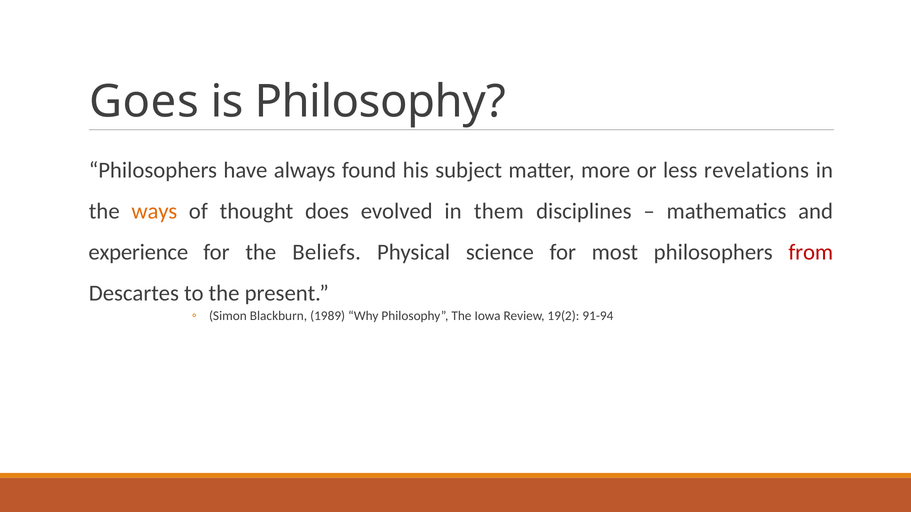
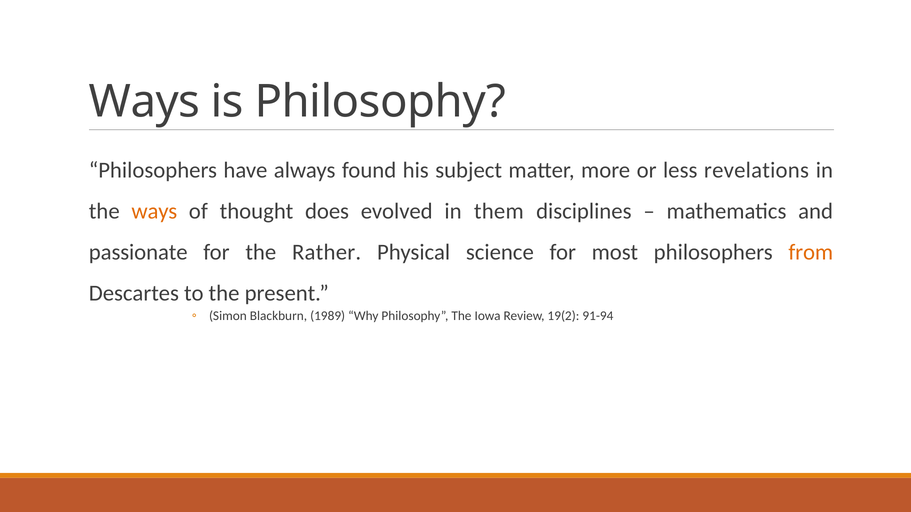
Goes at (144, 102): Goes -> Ways
experience: experience -> passionate
Beliefs: Beliefs -> Rather
from colour: red -> orange
